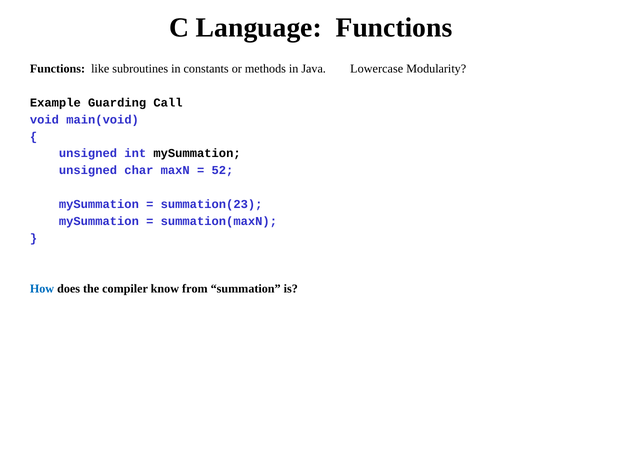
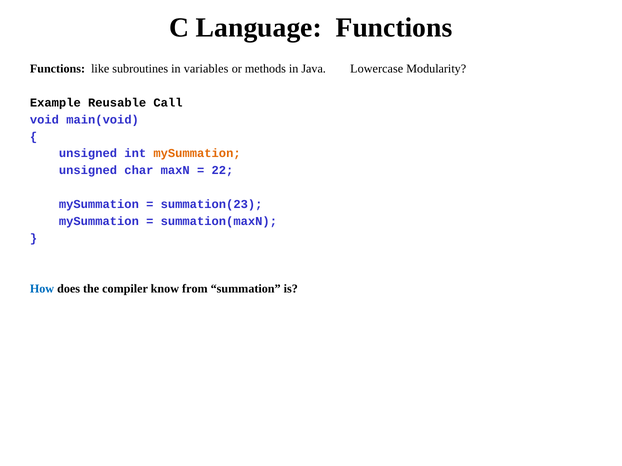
constants: constants -> variables
Guarding: Guarding -> Reusable
mySummation at (197, 154) colour: black -> orange
52: 52 -> 22
